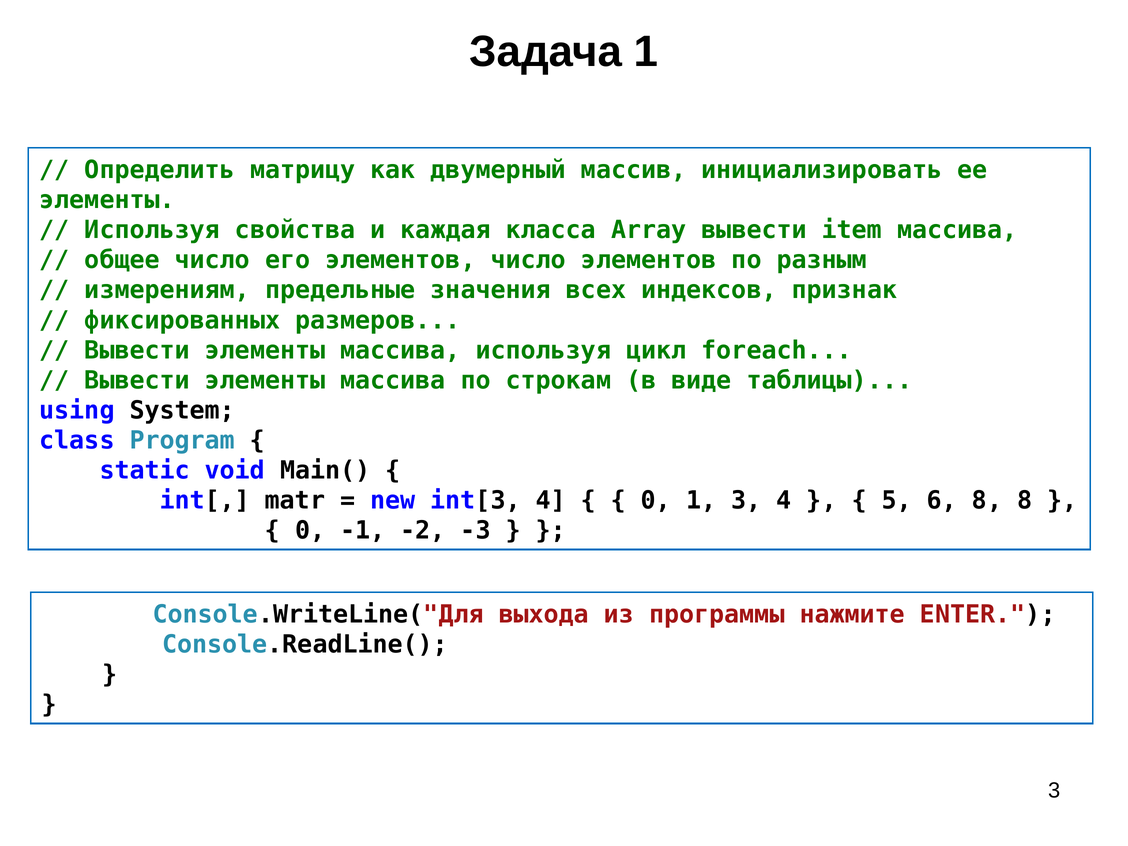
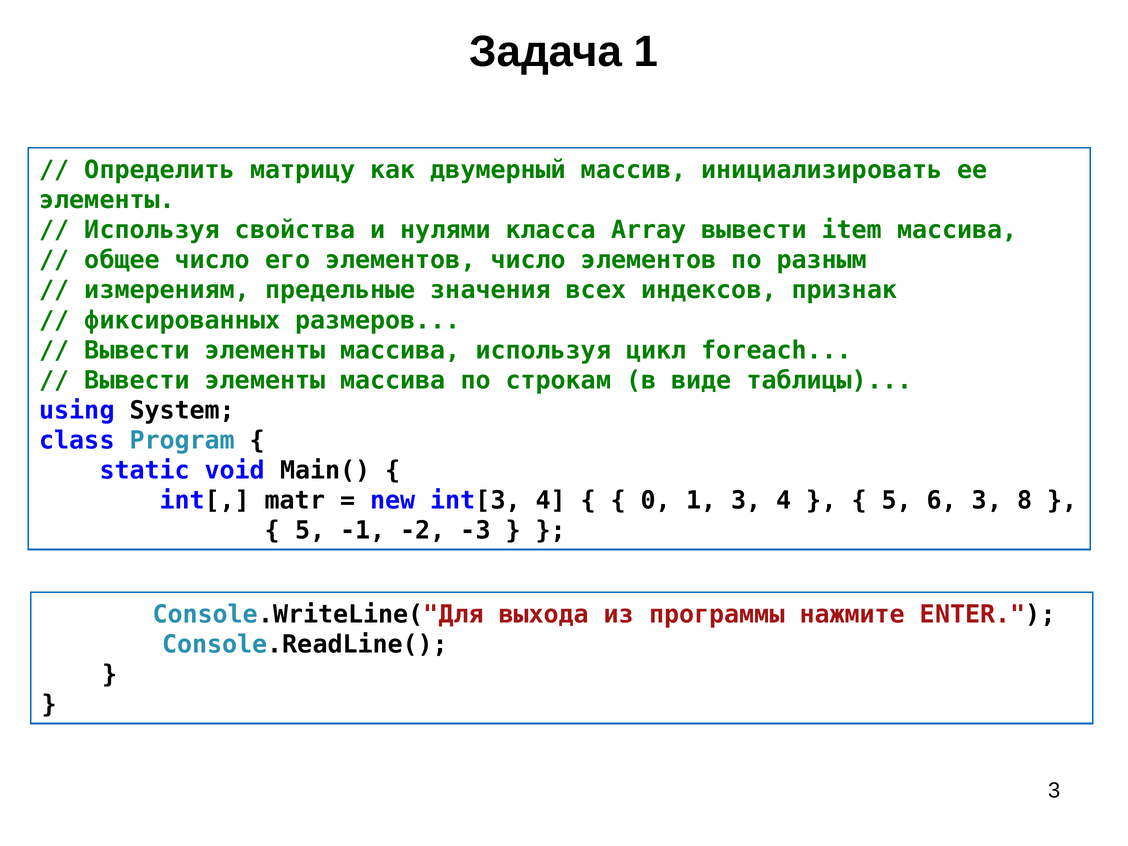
каждая: каждая -> нулями
6 8: 8 -> 3
0 at (310, 531): 0 -> 5
